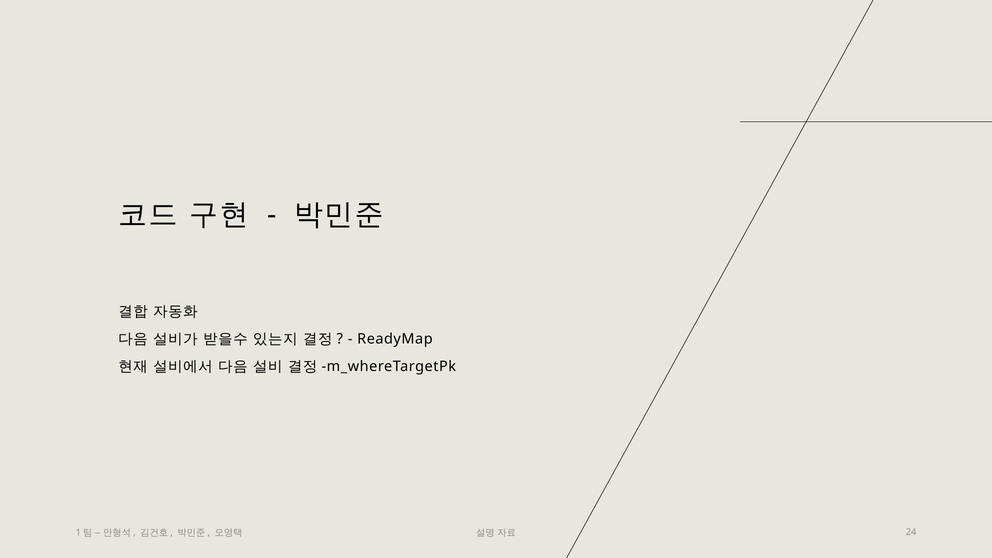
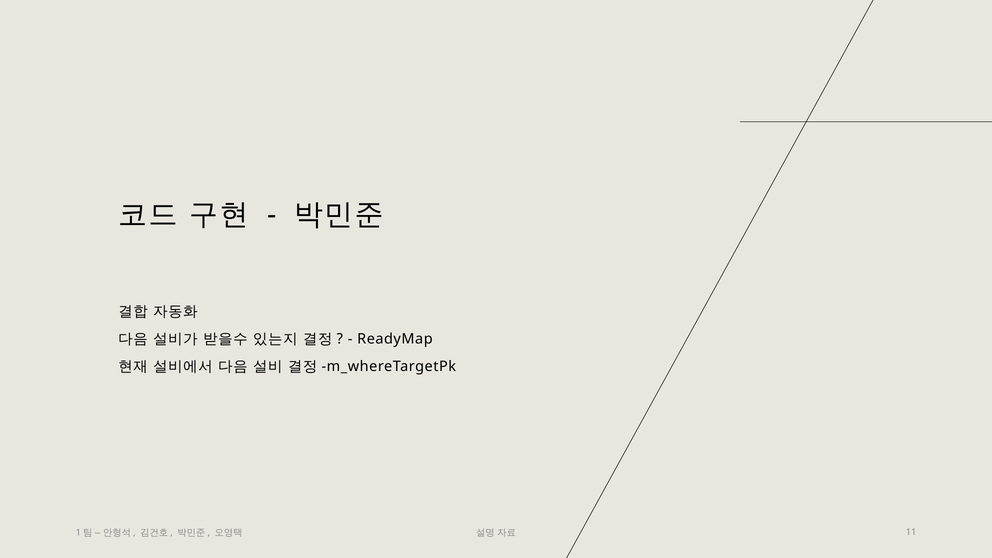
24: 24 -> 11
